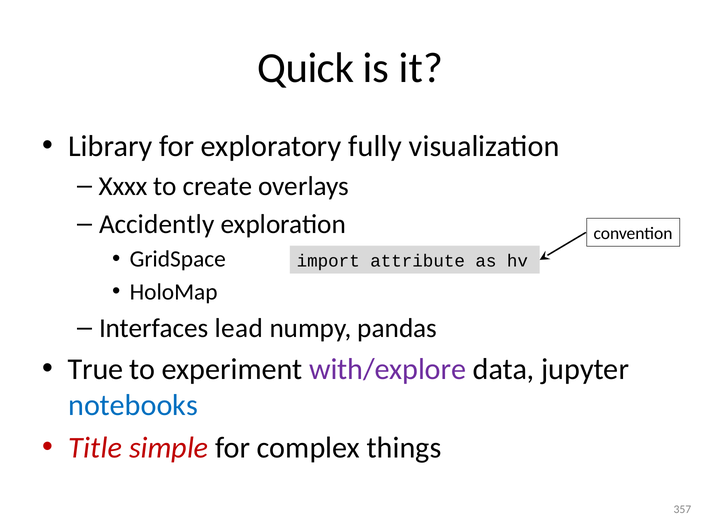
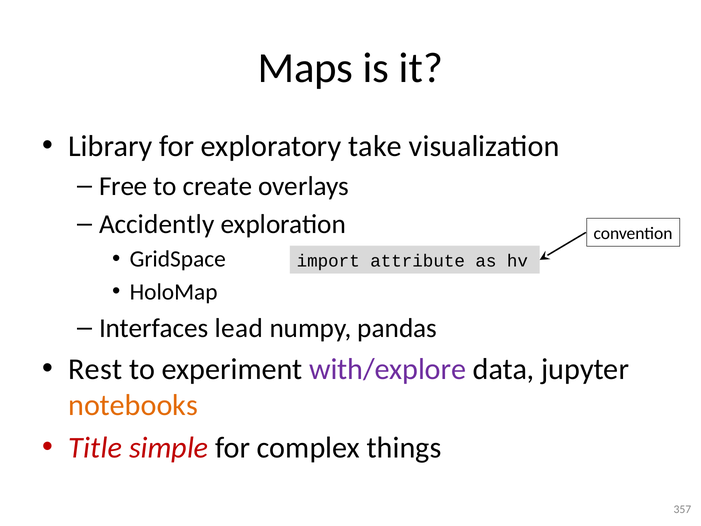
Quick: Quick -> Maps
fully: fully -> take
Xxxx: Xxxx -> Free
True: True -> Rest
notebooks colour: blue -> orange
